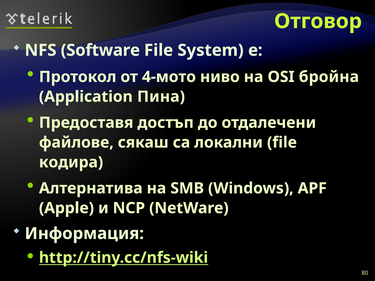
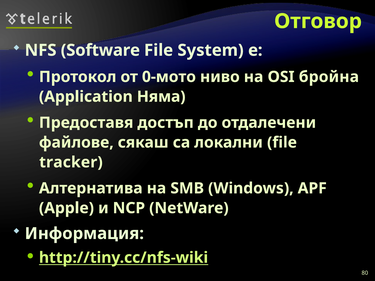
4-мото: 4-мото -> 0-мото
Пина: Пина -> Няма
кодира: кодира -> tracker
